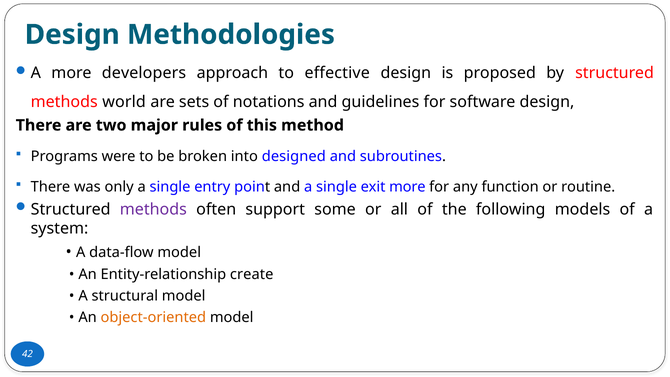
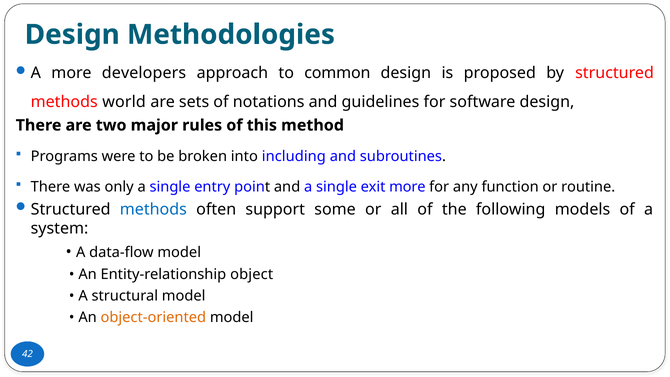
effective: effective -> common
designed: designed -> including
methods at (153, 209) colour: purple -> blue
create: create -> object
